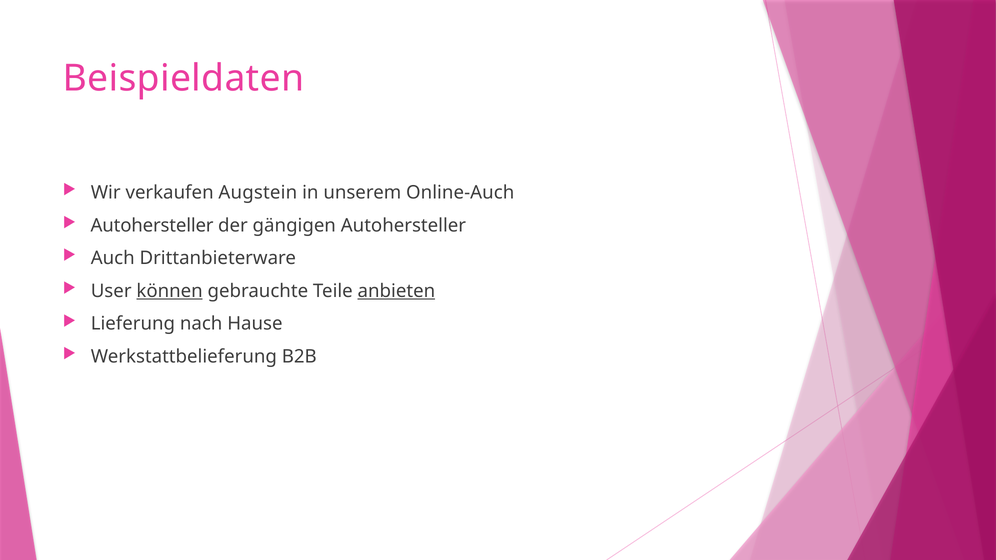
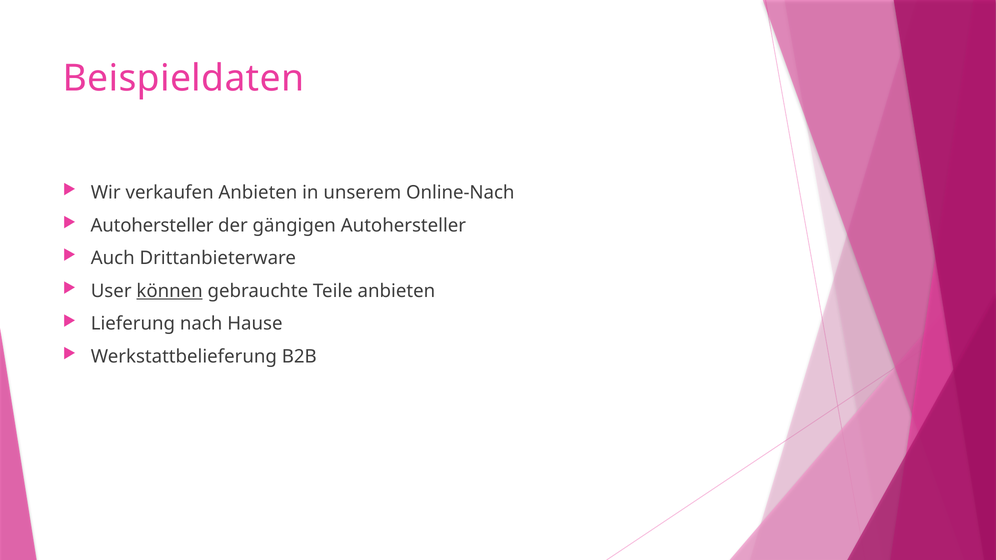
verkaufen Augstein: Augstein -> Anbieten
Online-Auch: Online-Auch -> Online-Nach
anbieten at (396, 291) underline: present -> none
